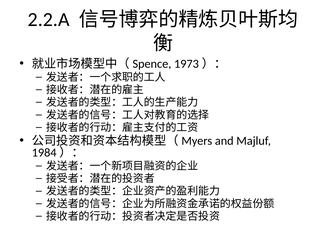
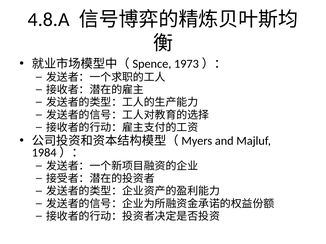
2.2.A: 2.2.A -> 4.8.A
